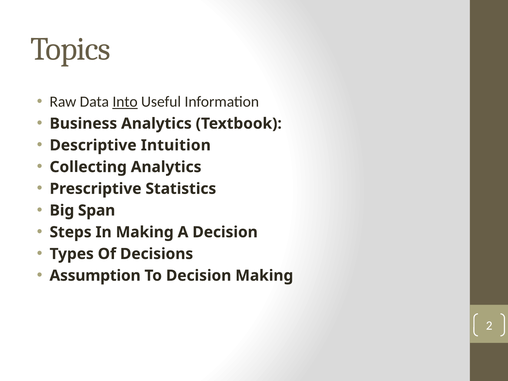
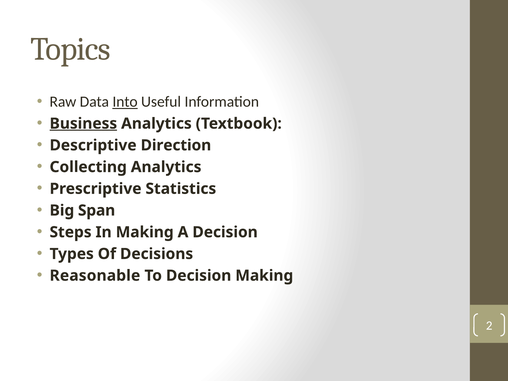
Business underline: none -> present
Intuition: Intuition -> Direction
Assumption: Assumption -> Reasonable
